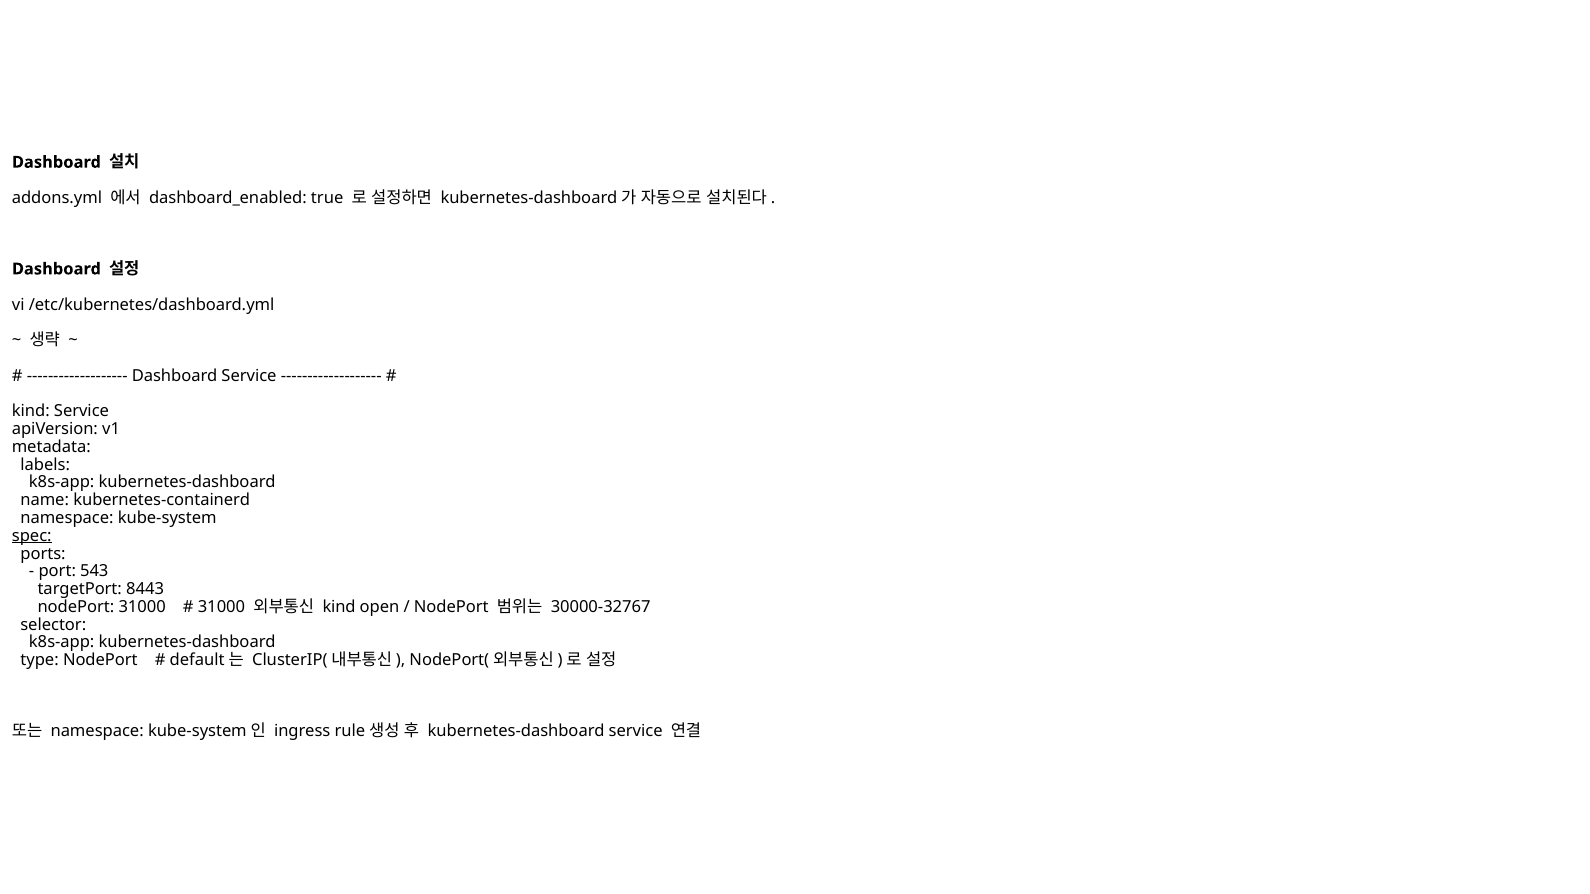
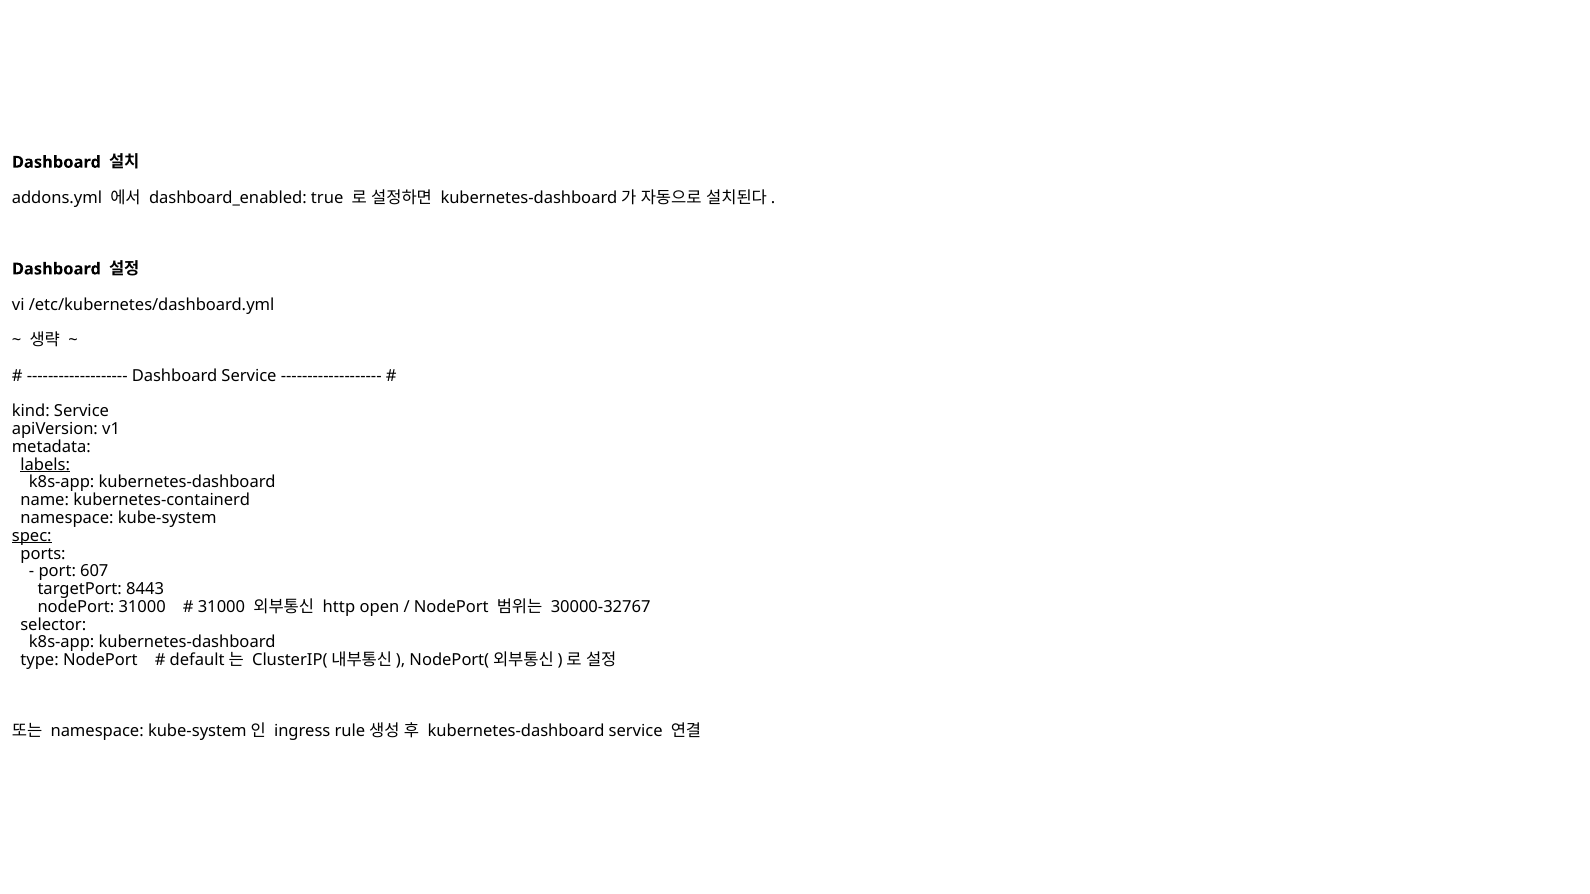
labels underline: none -> present
543: 543 -> 607
kind at (339, 607): kind -> http
